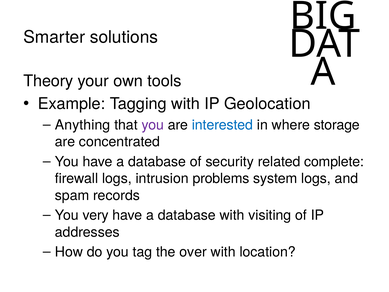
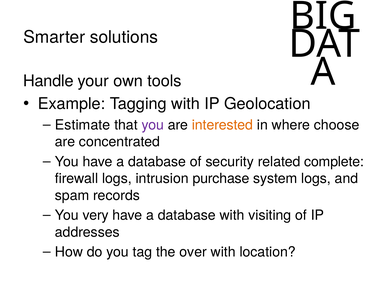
Theory: Theory -> Handle
Anything: Anything -> Estimate
interested colour: blue -> orange
storage: storage -> choose
problems: problems -> purchase
